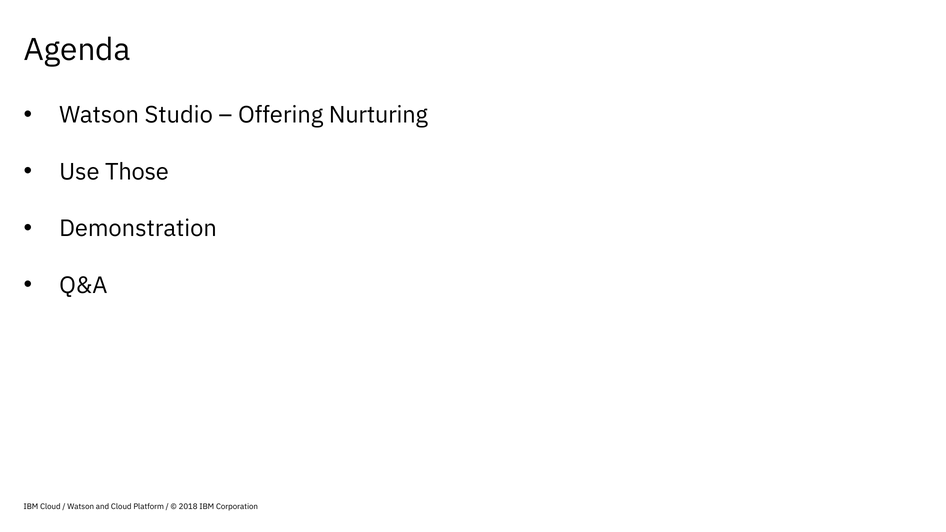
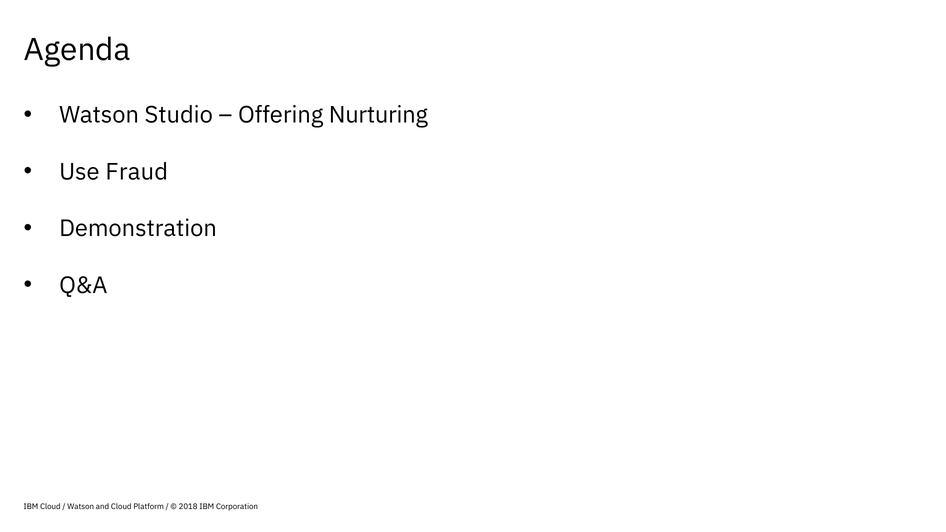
Those: Those -> Fraud
